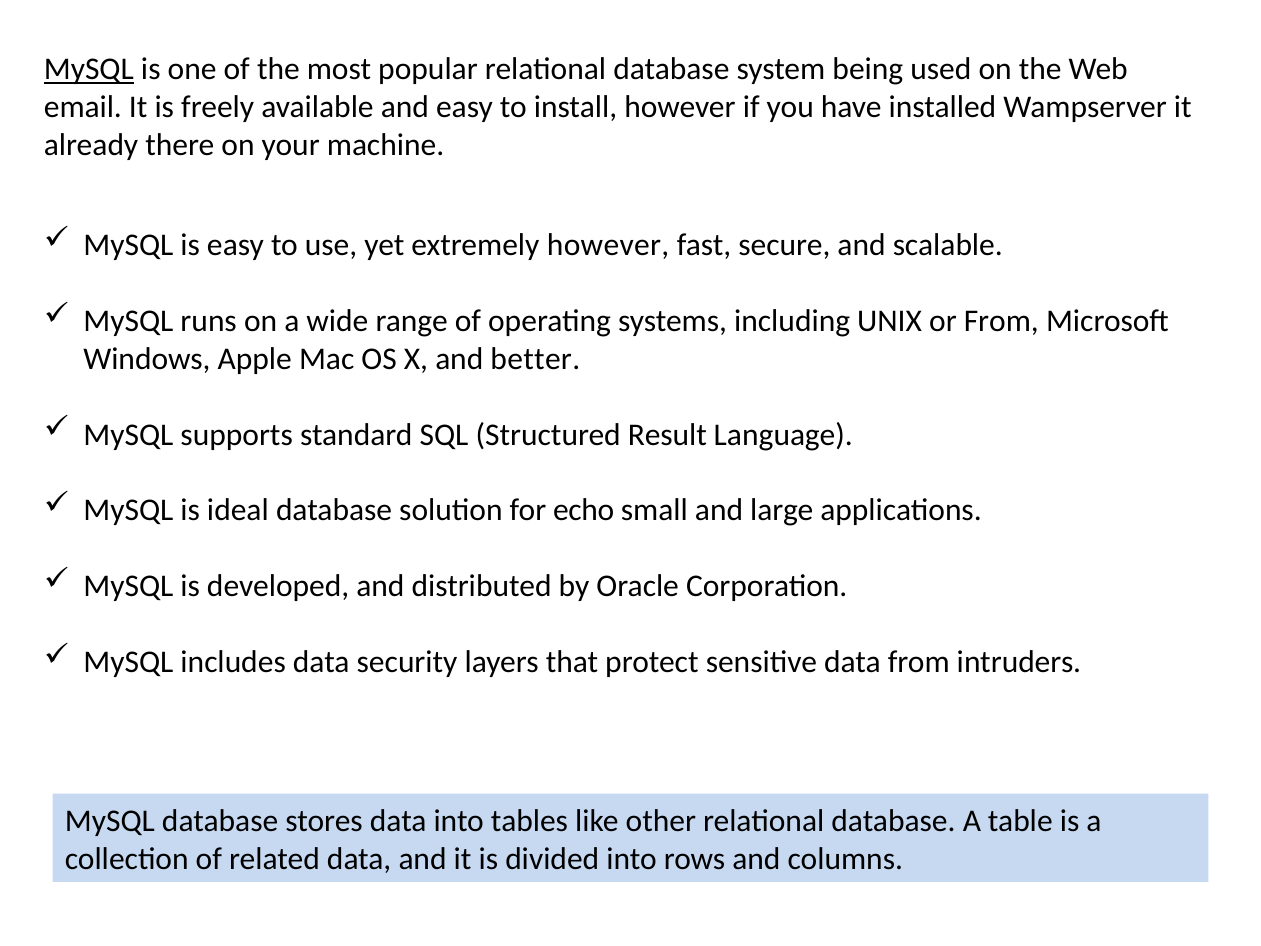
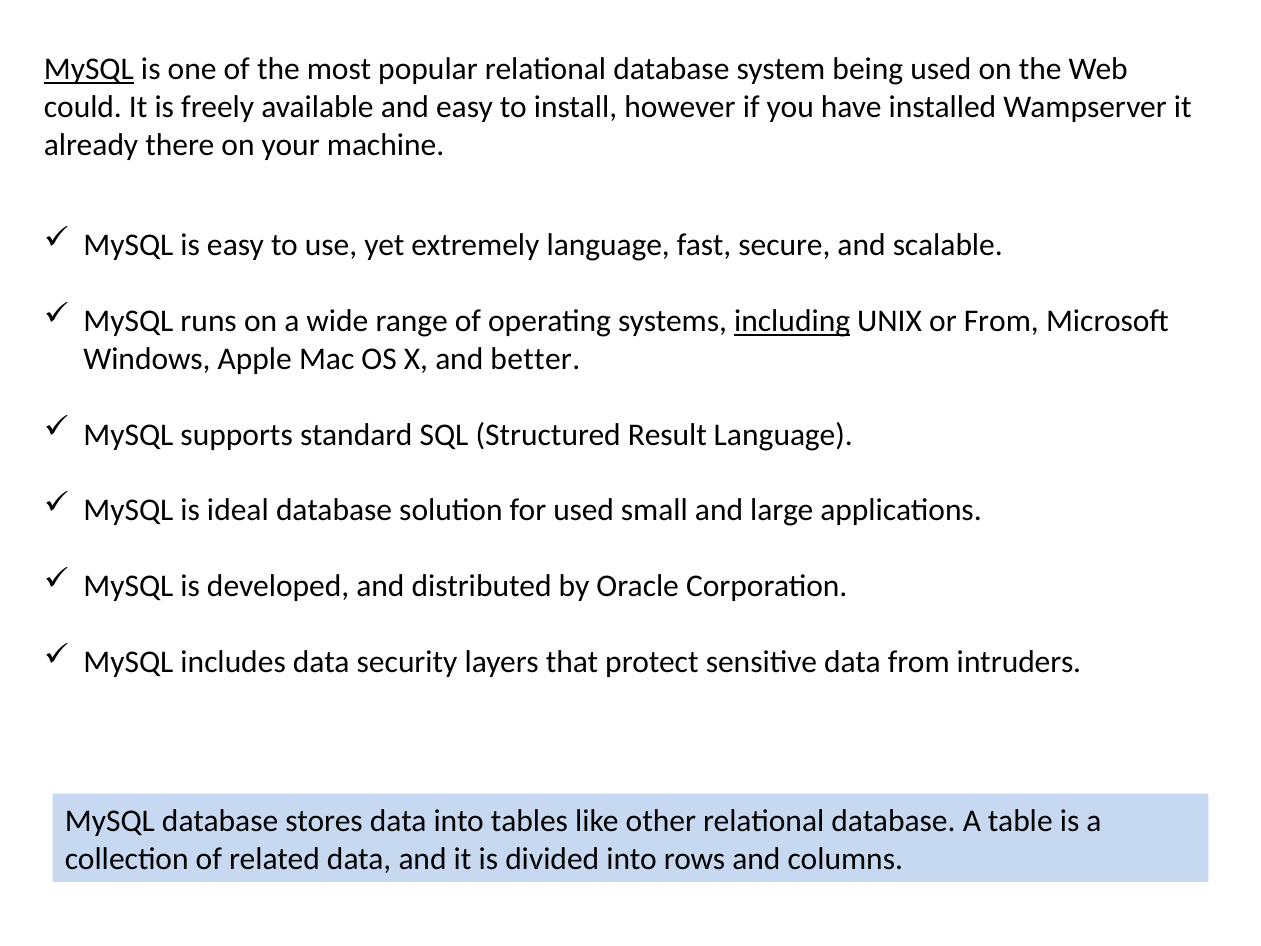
email: email -> could
extremely however: however -> language
including underline: none -> present
for echo: echo -> used
